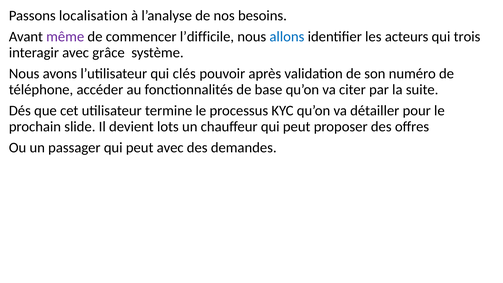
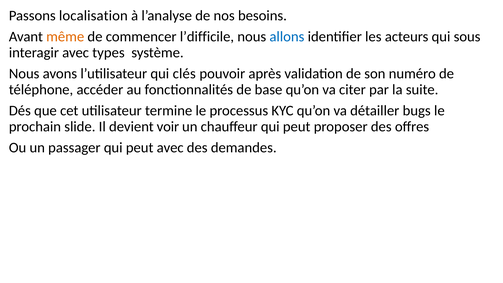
même colour: purple -> orange
trois: trois -> sous
grâce: grâce -> types
pour: pour -> bugs
lots: lots -> voir
